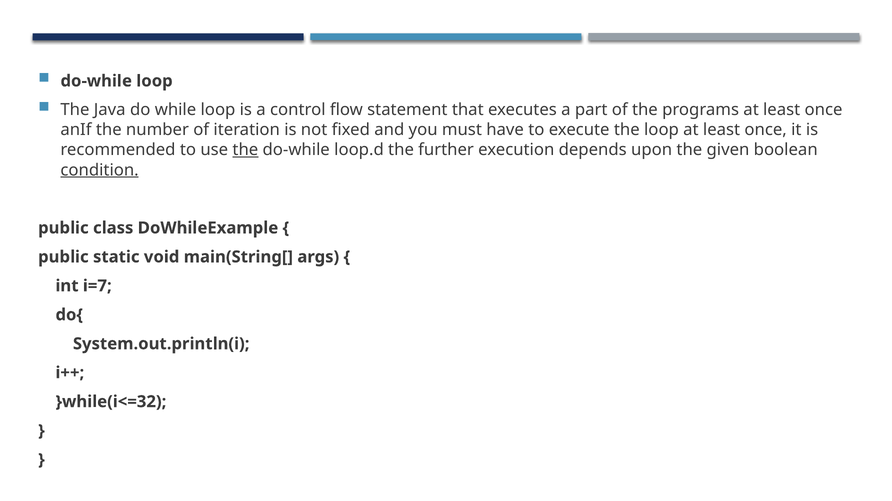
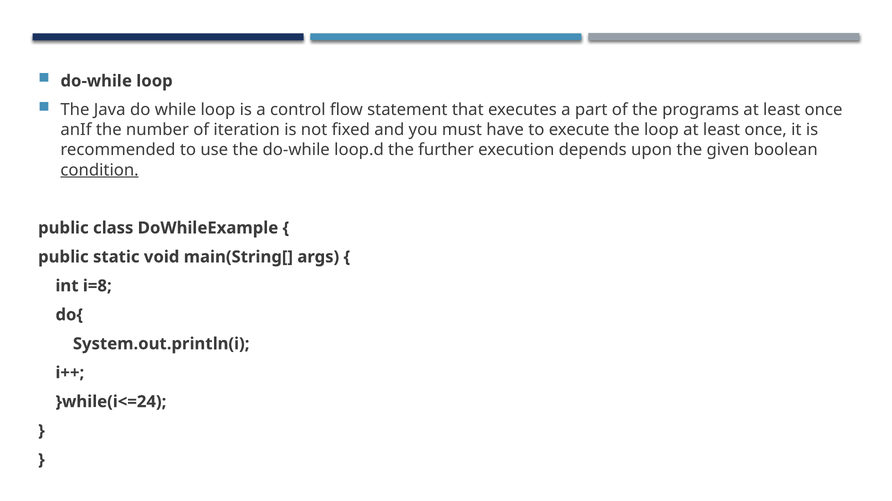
the at (245, 150) underline: present -> none
i=7: i=7 -> i=8
}while(i<=32: }while(i<=32 -> }while(i<=24
